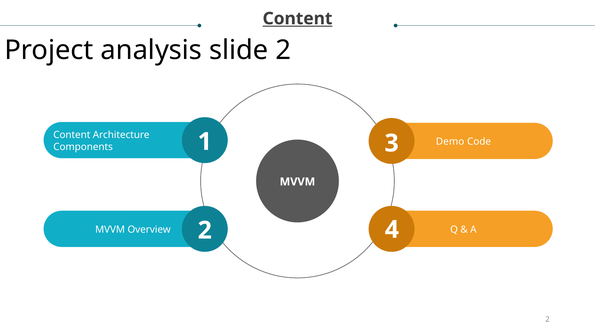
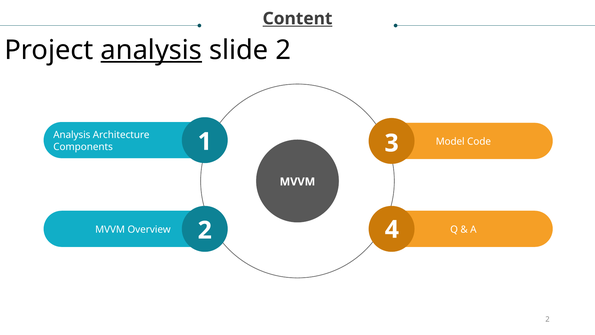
analysis at (151, 50) underline: none -> present
Content at (72, 135): Content -> Analysis
Demo: Demo -> Model
